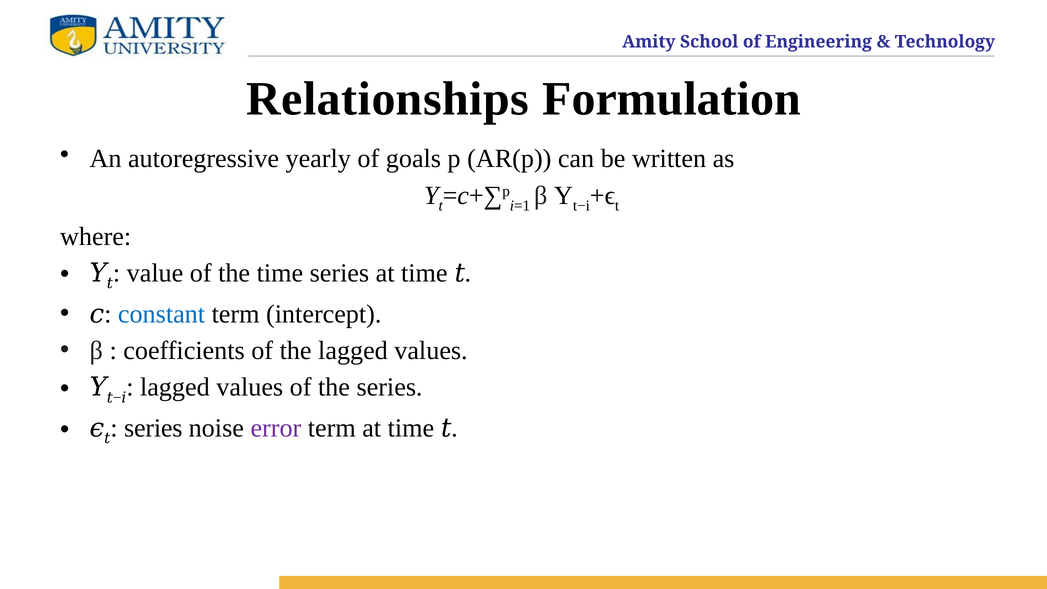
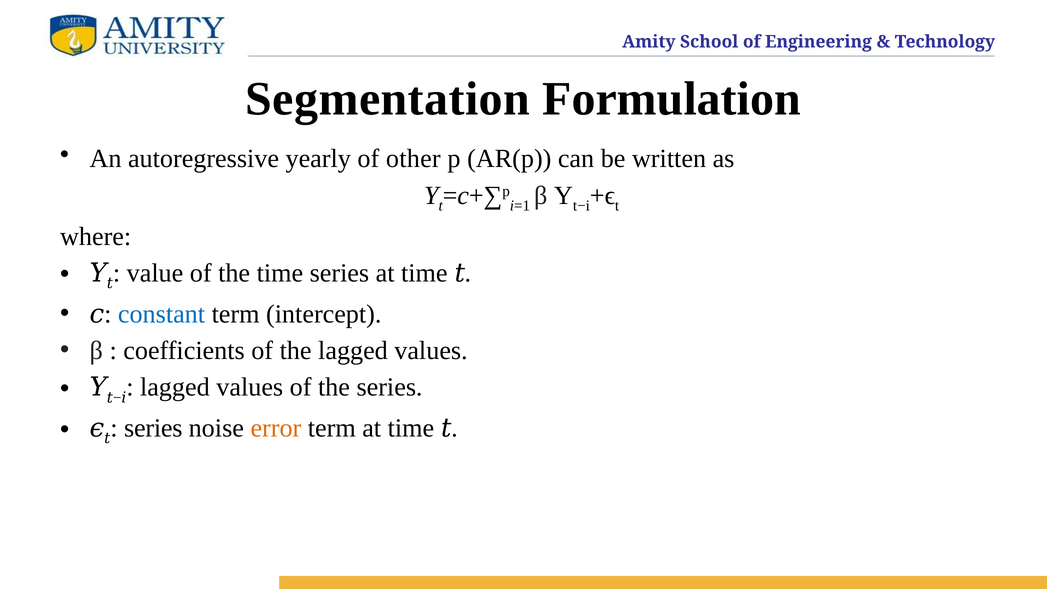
Relationships: Relationships -> Segmentation
goals: goals -> other
error colour: purple -> orange
